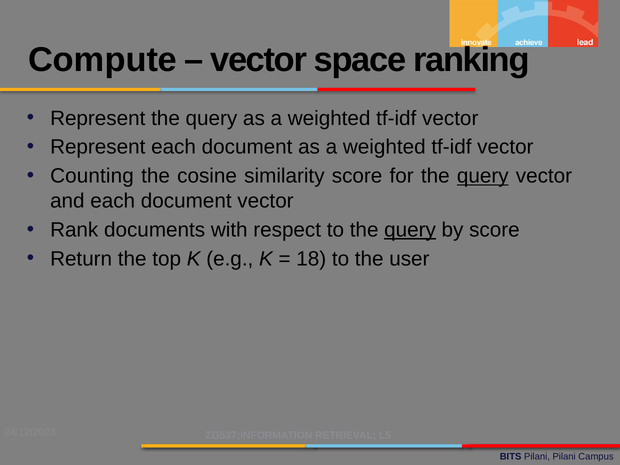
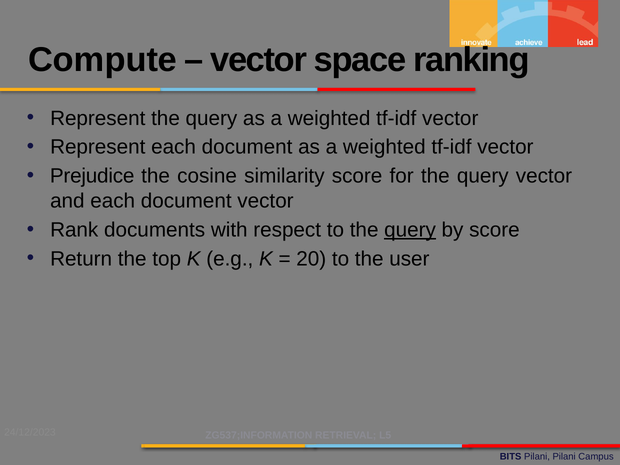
Counting: Counting -> Prejudice
query at (483, 176) underline: present -> none
18: 18 -> 20
